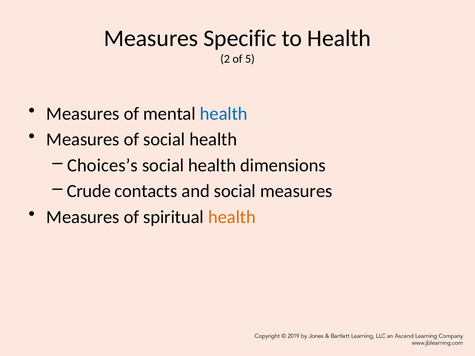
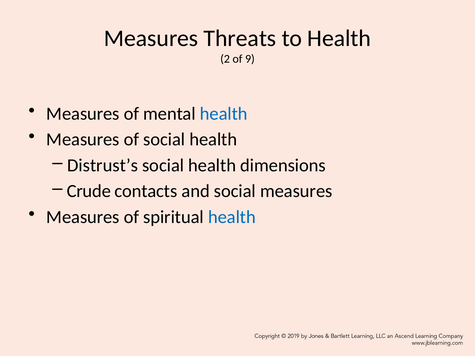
Specific: Specific -> Threats
5: 5 -> 9
Choices’s: Choices’s -> Distrust’s
health at (232, 217) colour: orange -> blue
